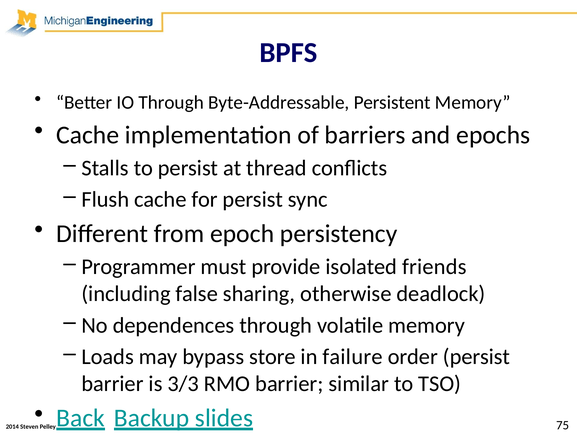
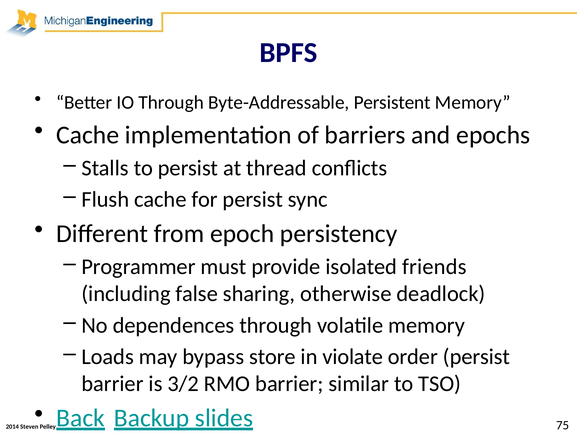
failure: failure -> violate
3/3: 3/3 -> 3/2
